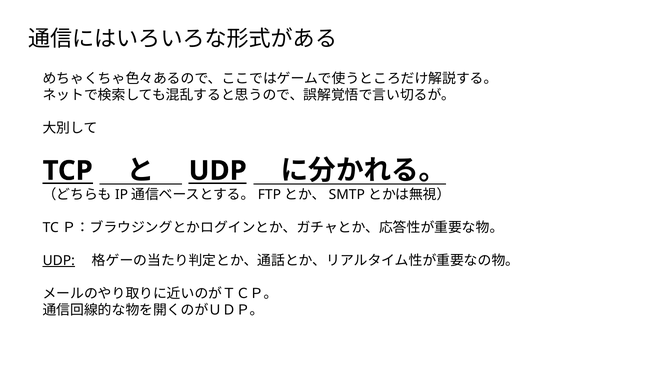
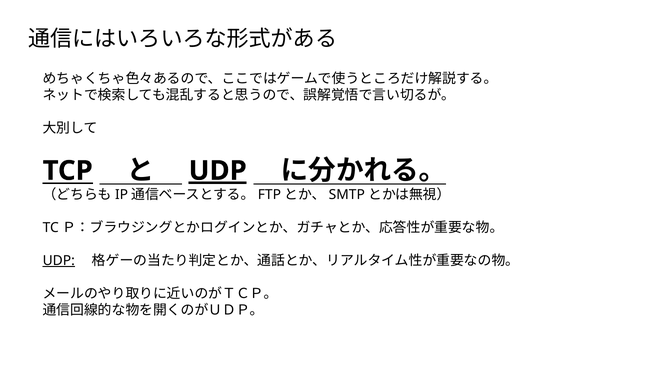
UDP at (218, 171) underline: none -> present
